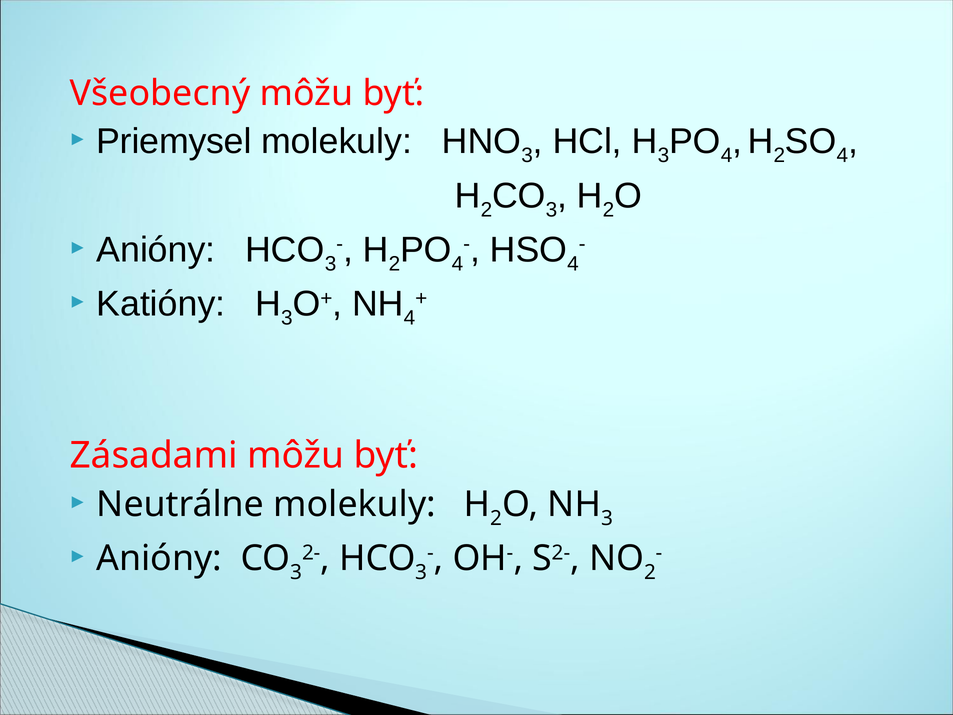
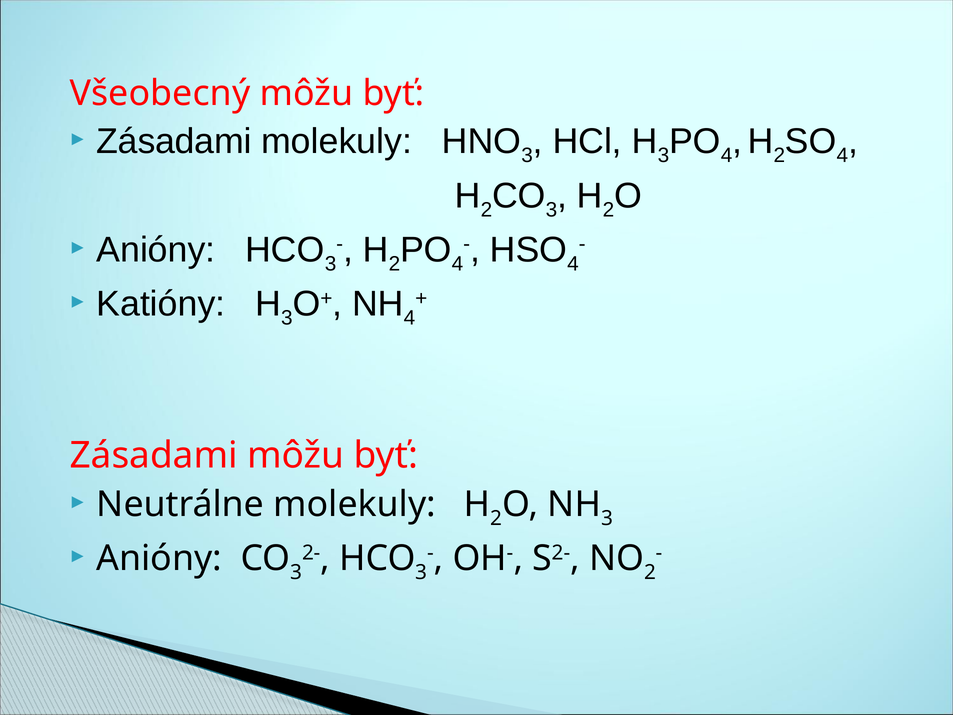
Priemysel at (174, 142): Priemysel -> Zásadami
